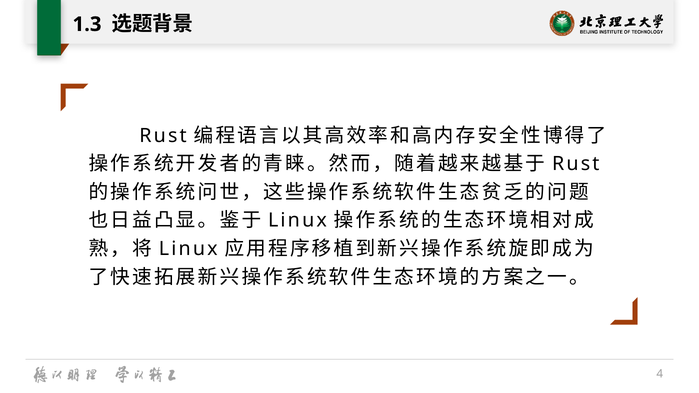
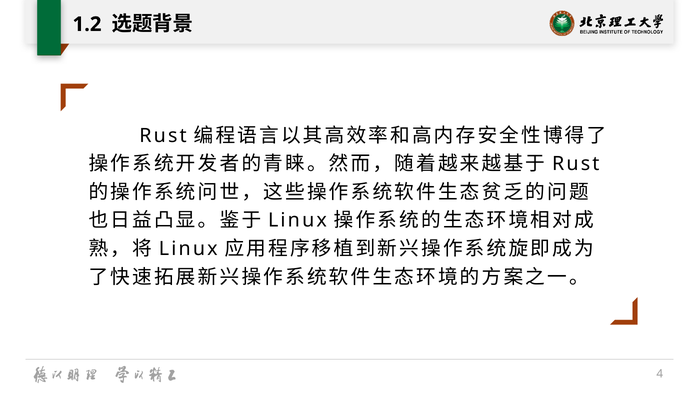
1.3: 1.3 -> 1.2
